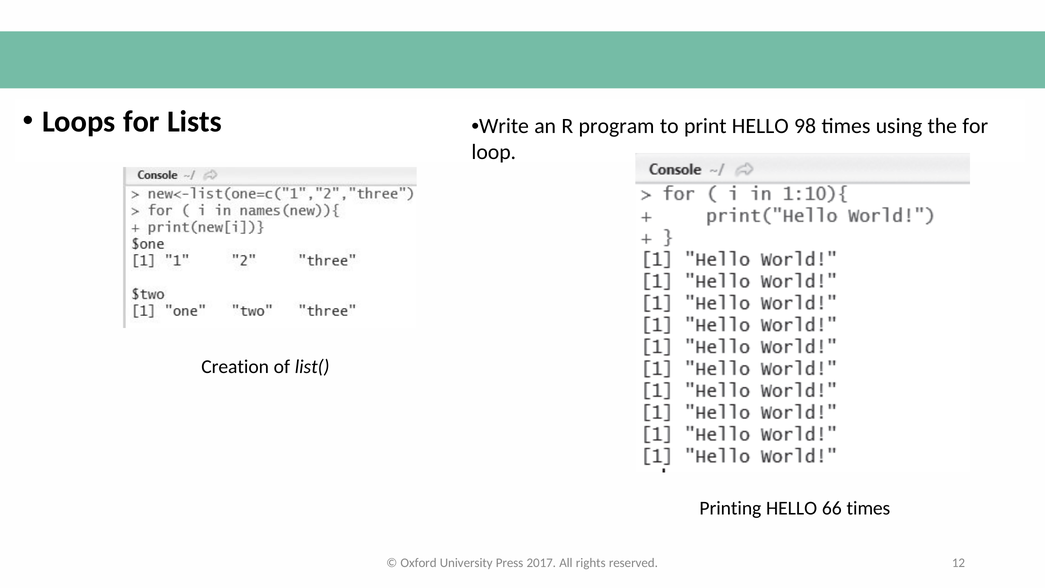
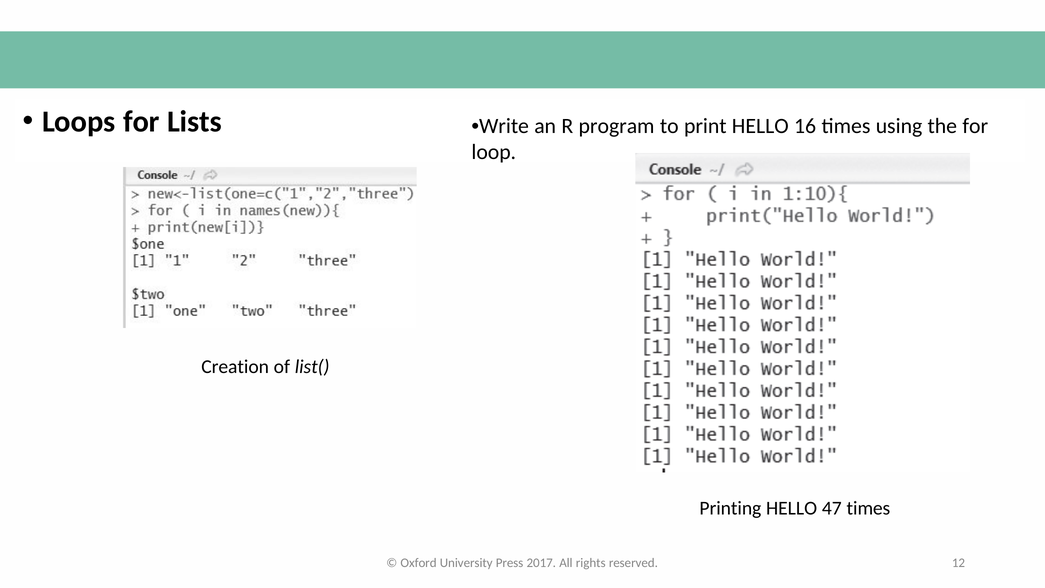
98: 98 -> 16
66: 66 -> 47
